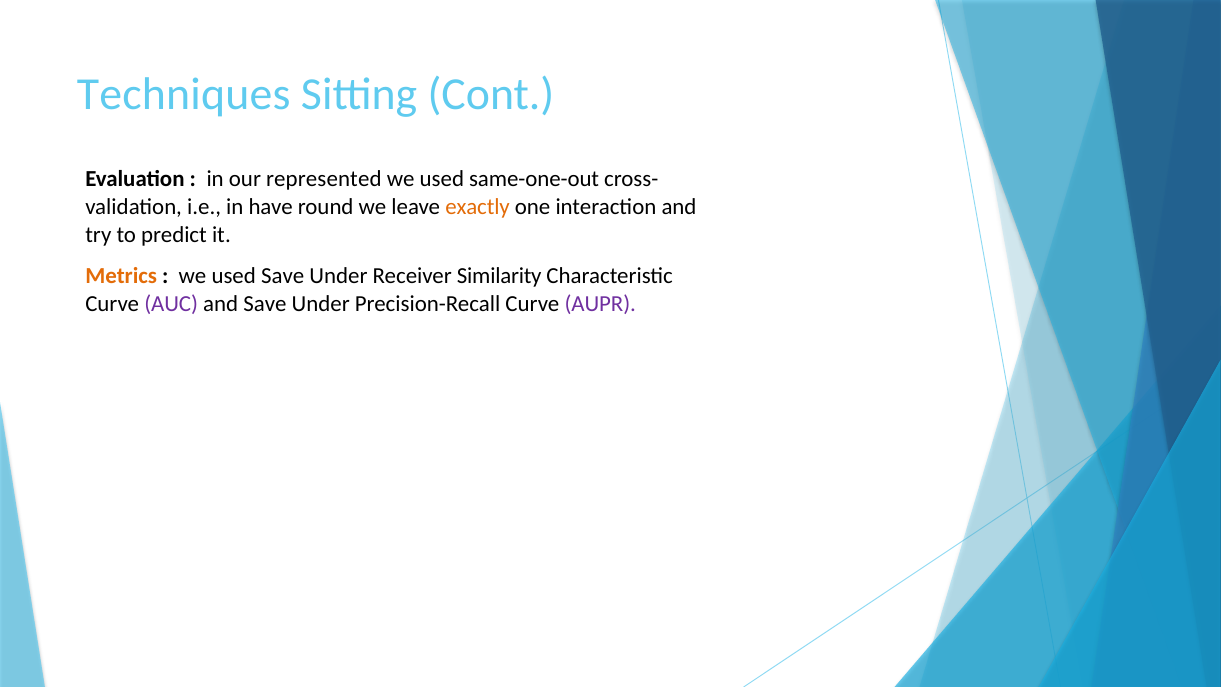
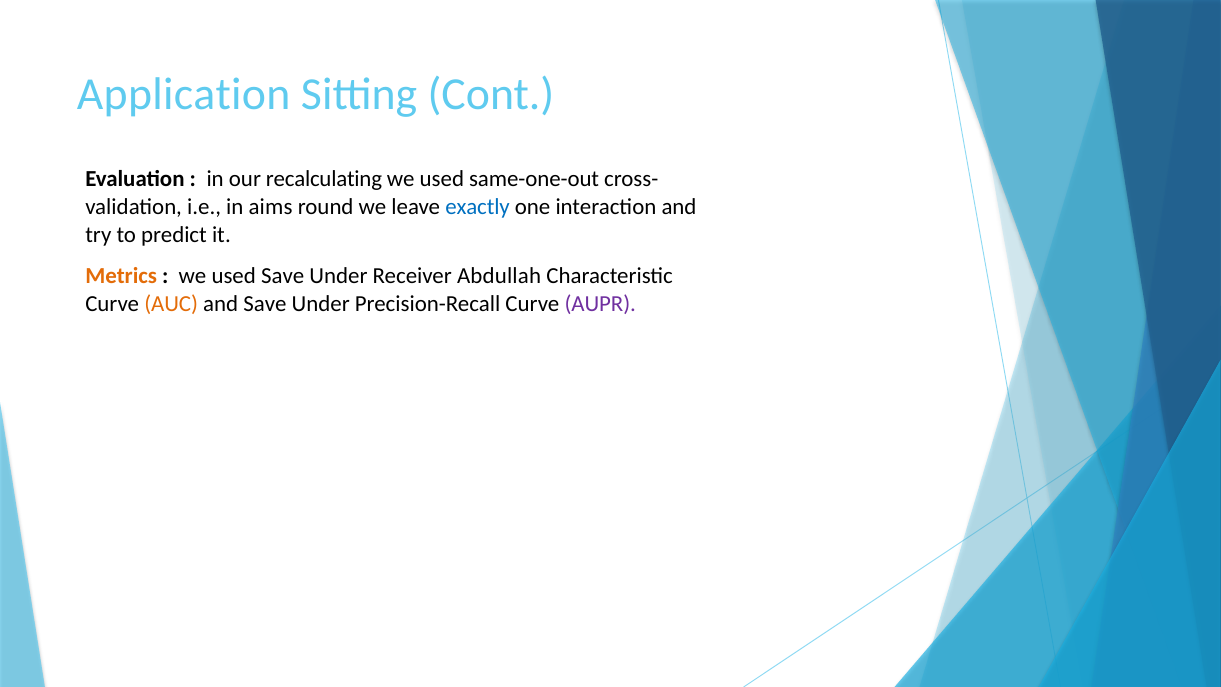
Techniques: Techniques -> Application
represented: represented -> recalculating
have: have -> aims
exactly colour: orange -> blue
Similarity: Similarity -> Abdullah
AUC colour: purple -> orange
